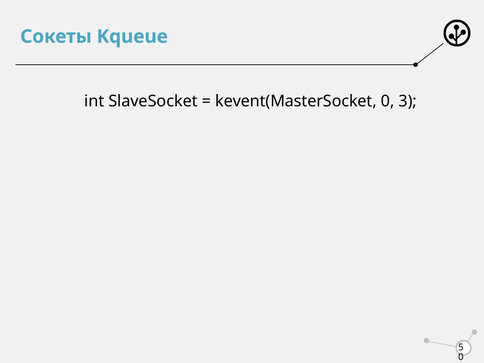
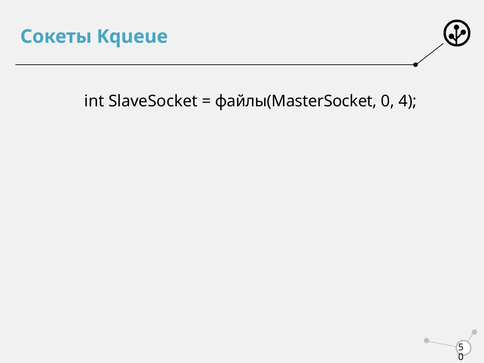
kevent(MasterSocket: kevent(MasterSocket -> файлы(MasterSocket
3: 3 -> 4
